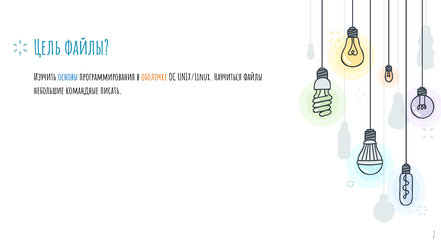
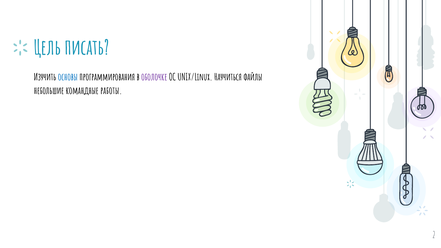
Цель файлы: файлы -> писать
оболочке colour: orange -> purple
писать: писать -> работы
